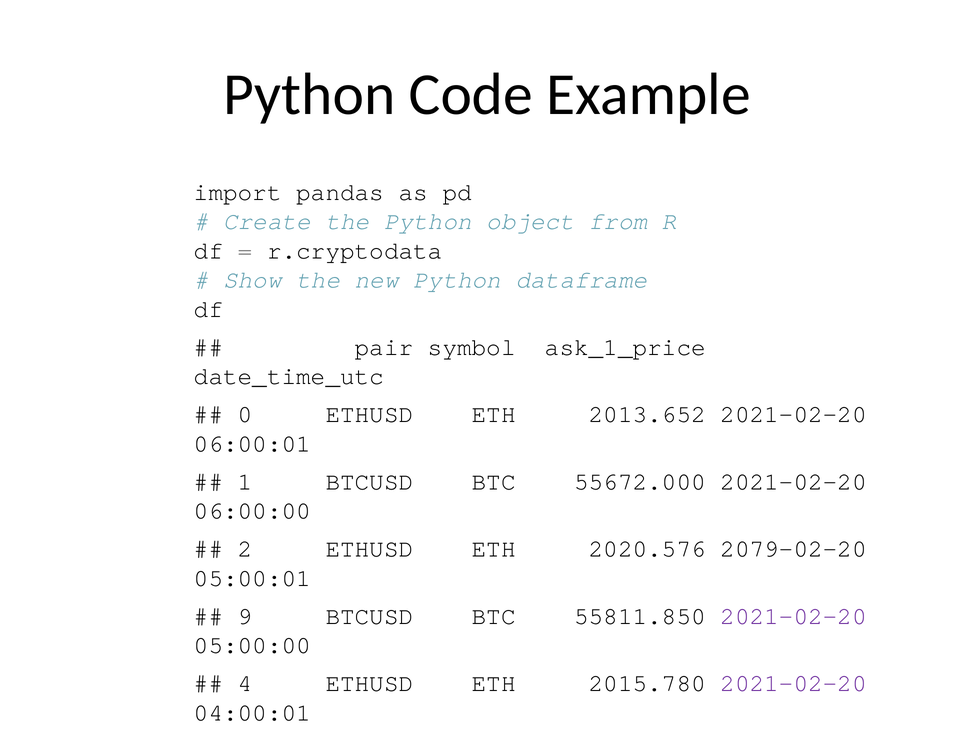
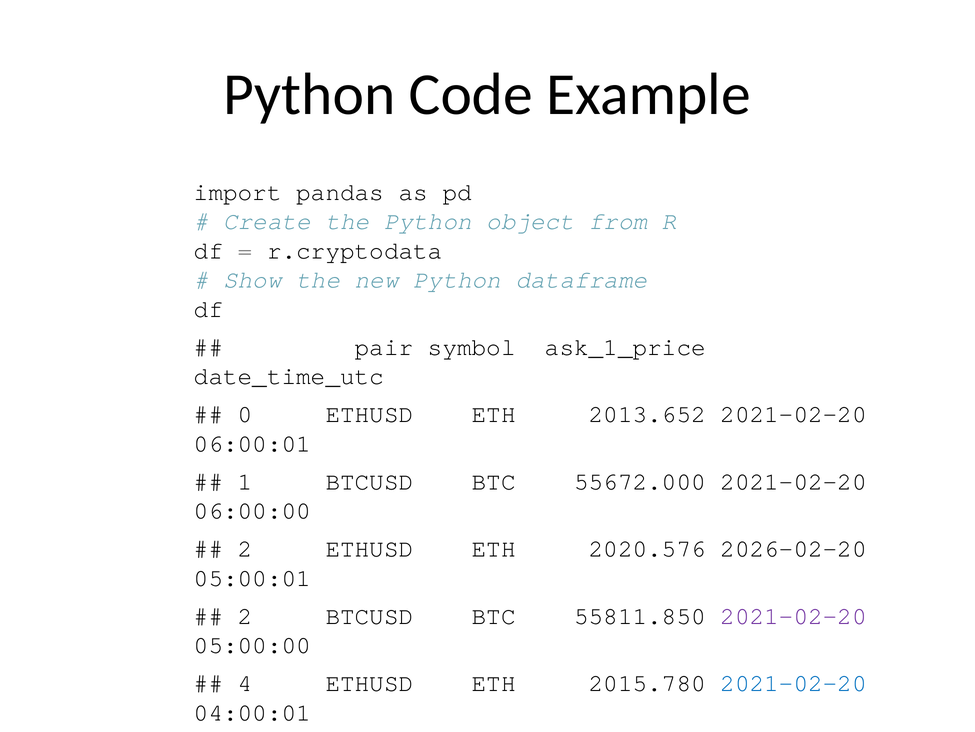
2079-02-20: 2079-02-20 -> 2026-02-20
9 at (245, 615): 9 -> 2
2021-02-20 at (794, 683) colour: purple -> blue
